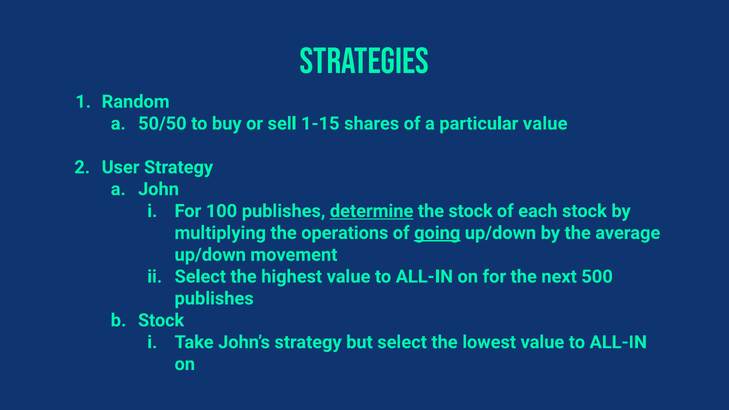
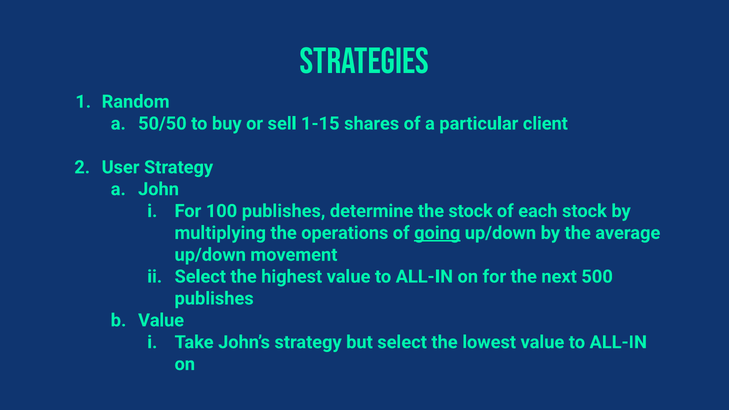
particular value: value -> client
determine underline: present -> none
Stock at (161, 320): Stock -> Value
